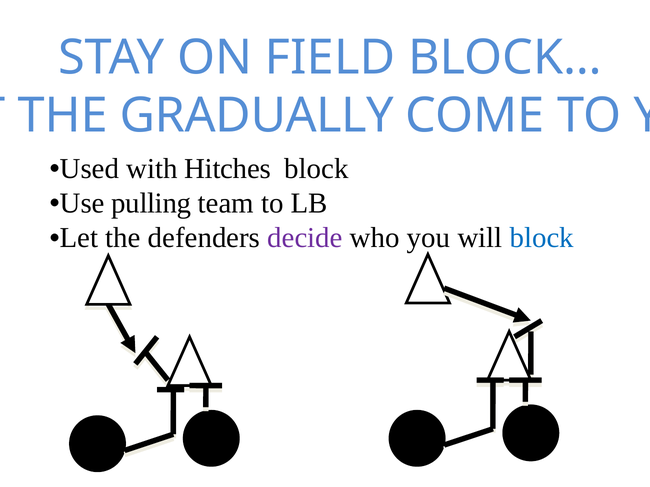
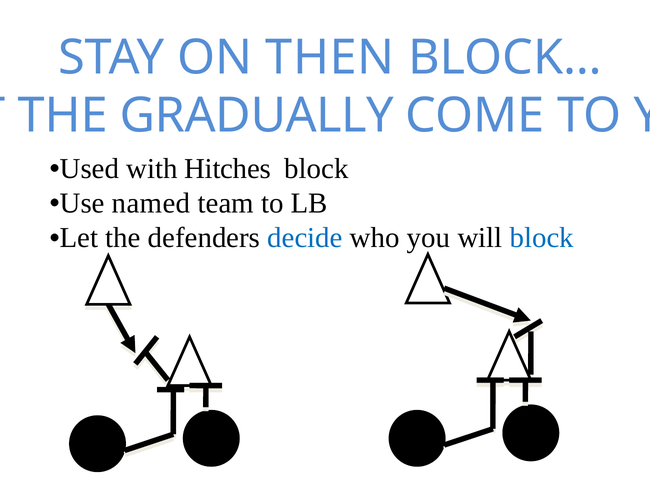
FIELD: FIELD -> THEN
pulling: pulling -> named
decide colour: purple -> blue
